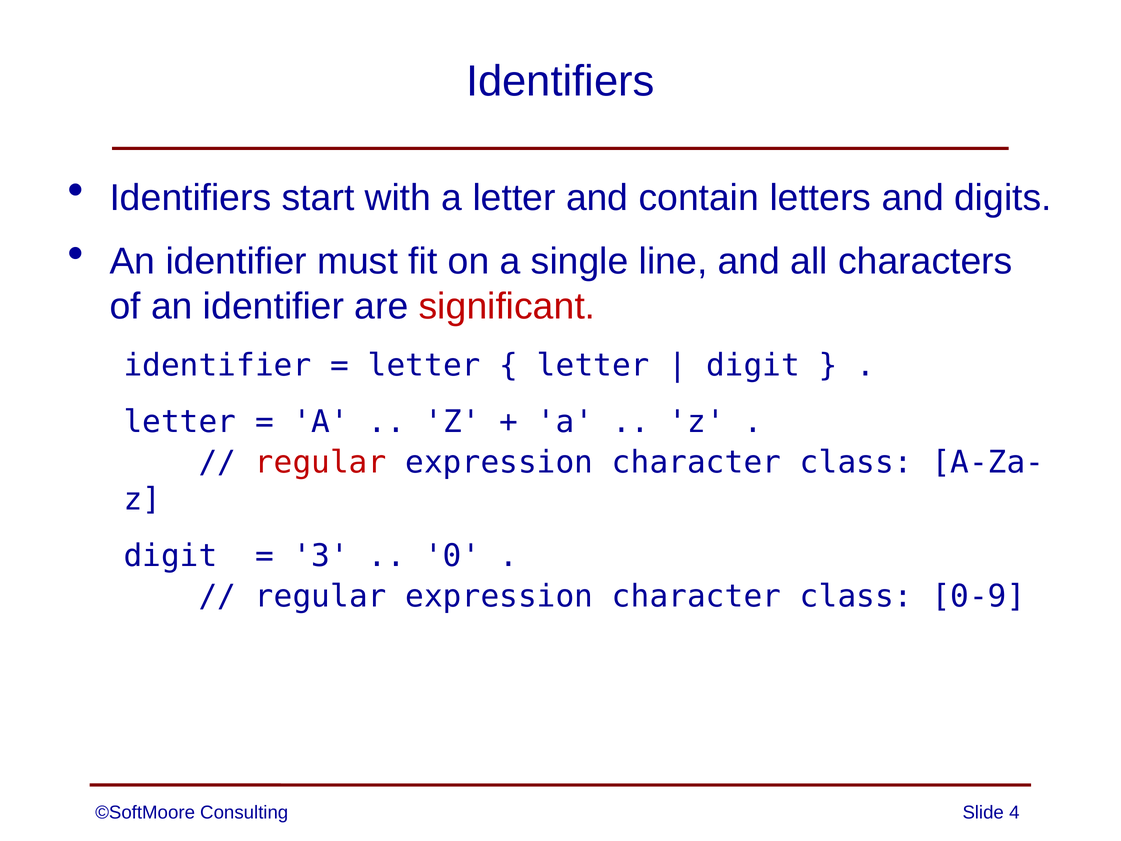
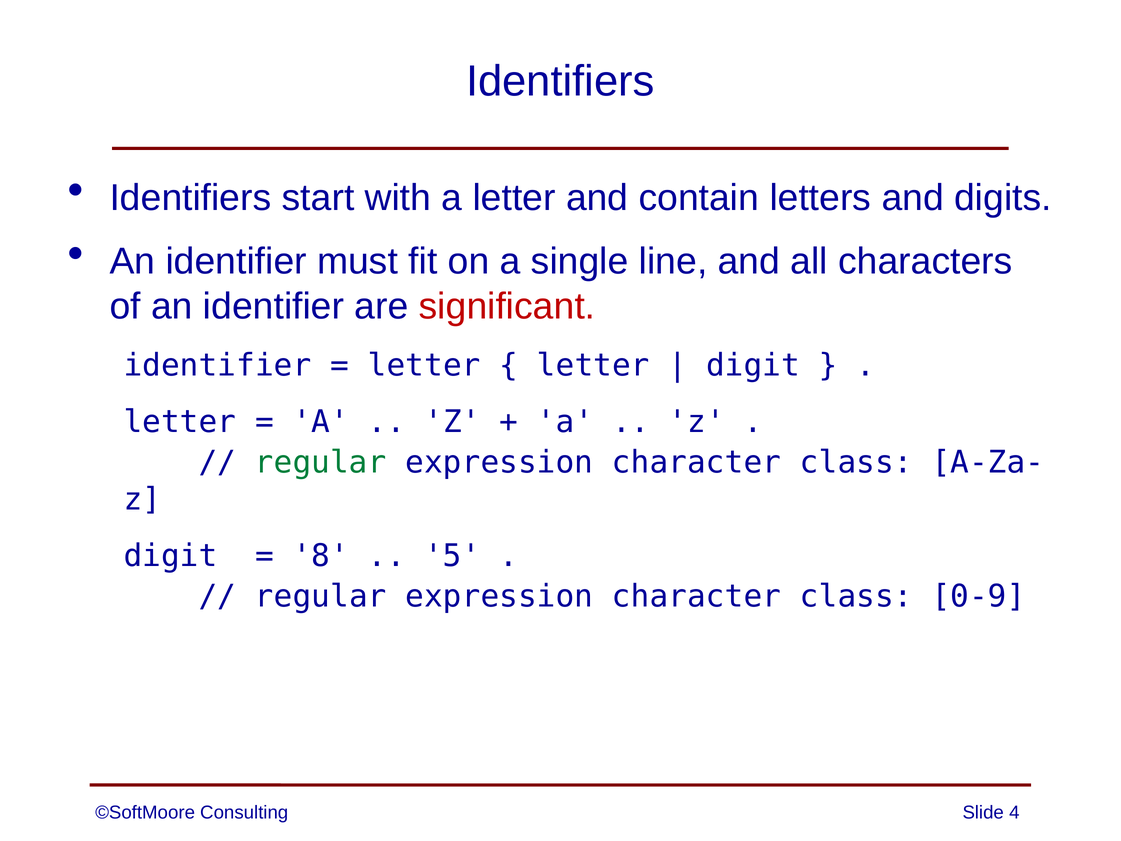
regular at (321, 462) colour: red -> green
3: 3 -> 8
0: 0 -> 5
